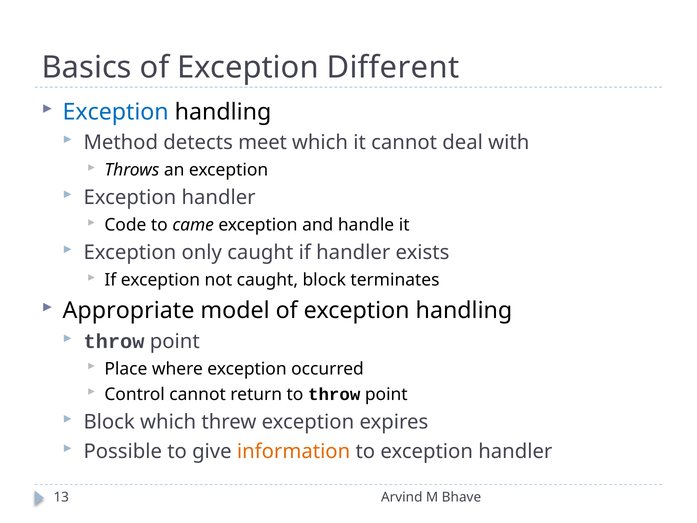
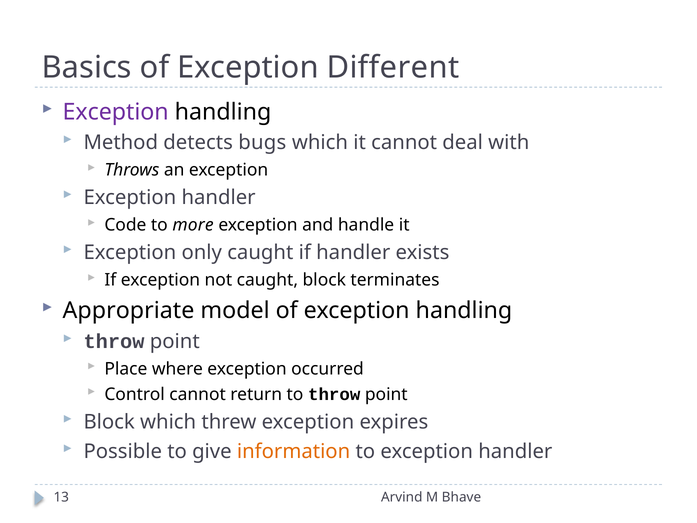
Exception at (116, 112) colour: blue -> purple
meet: meet -> bugs
came: came -> more
